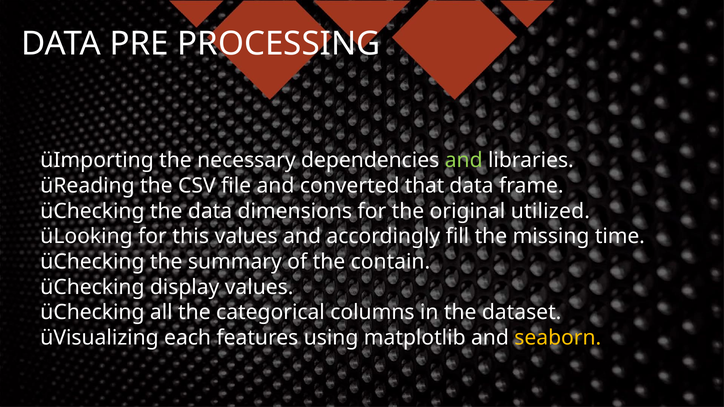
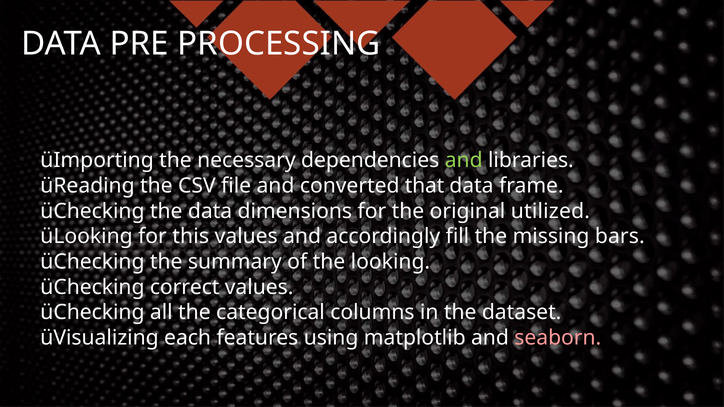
time: time -> bars
contain: contain -> looking
display: display -> correct
seaborn colour: yellow -> pink
